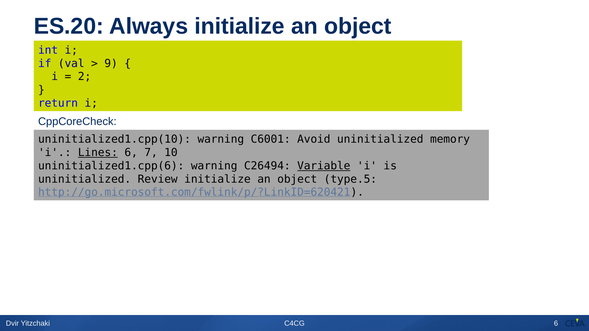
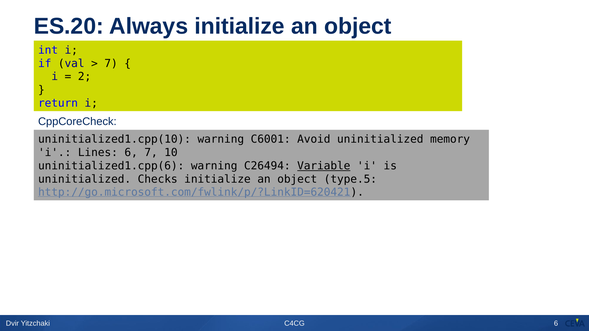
9 at (111, 63): 9 -> 7
Lines underline: present -> none
Review: Review -> Checks
